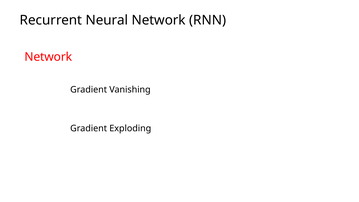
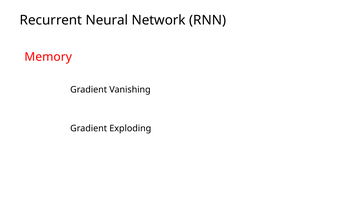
Network at (48, 57): Network -> Memory
